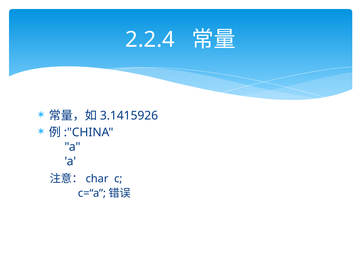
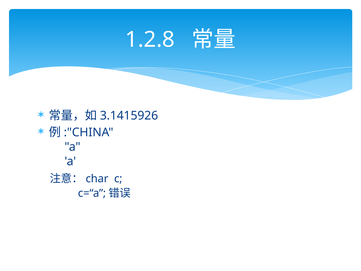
2.2.4: 2.2.4 -> 1.2.8
